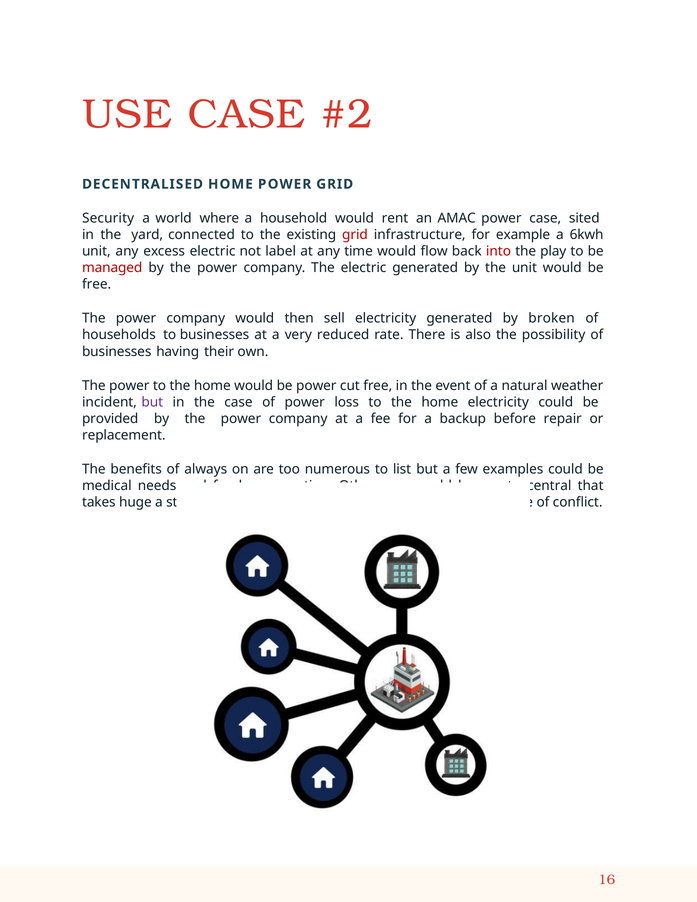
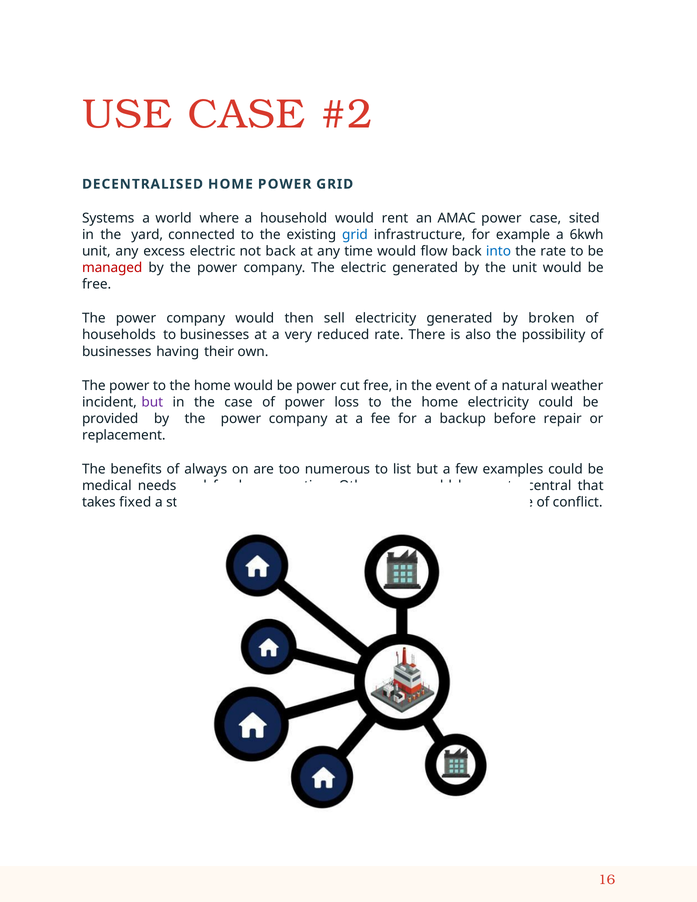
Security at (108, 218): Security -> Systems
grid at (355, 235) colour: red -> blue
not label: label -> back
into colour: red -> blue
the play: play -> rate
huge: huge -> fixed
